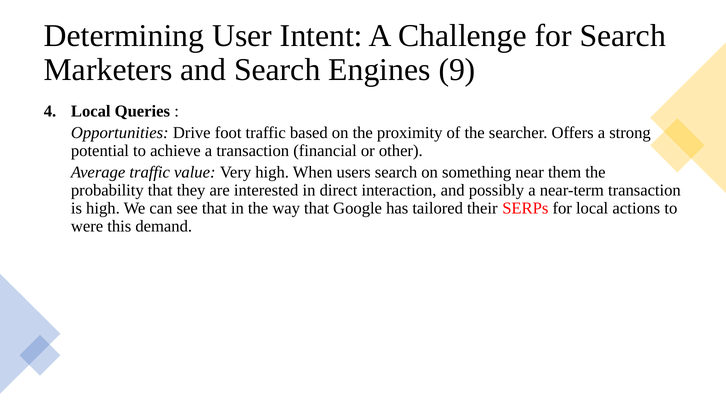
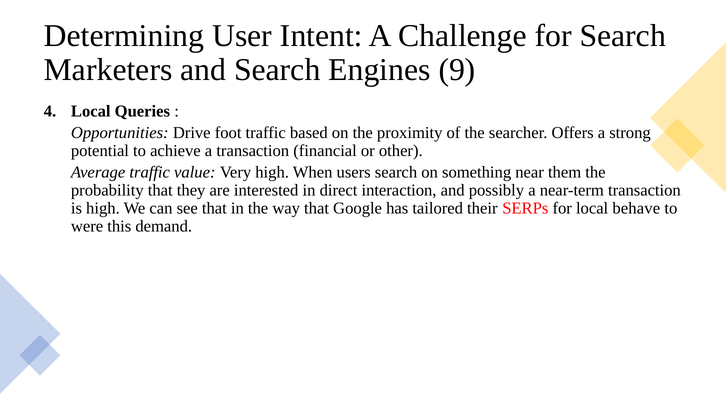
actions: actions -> behave
